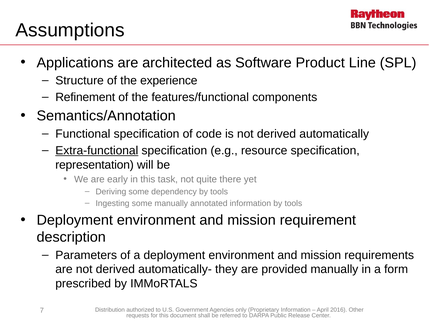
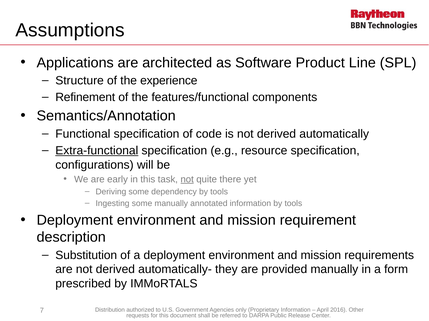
representation: representation -> configurations
not at (187, 180) underline: none -> present
Parameters: Parameters -> Substitution
